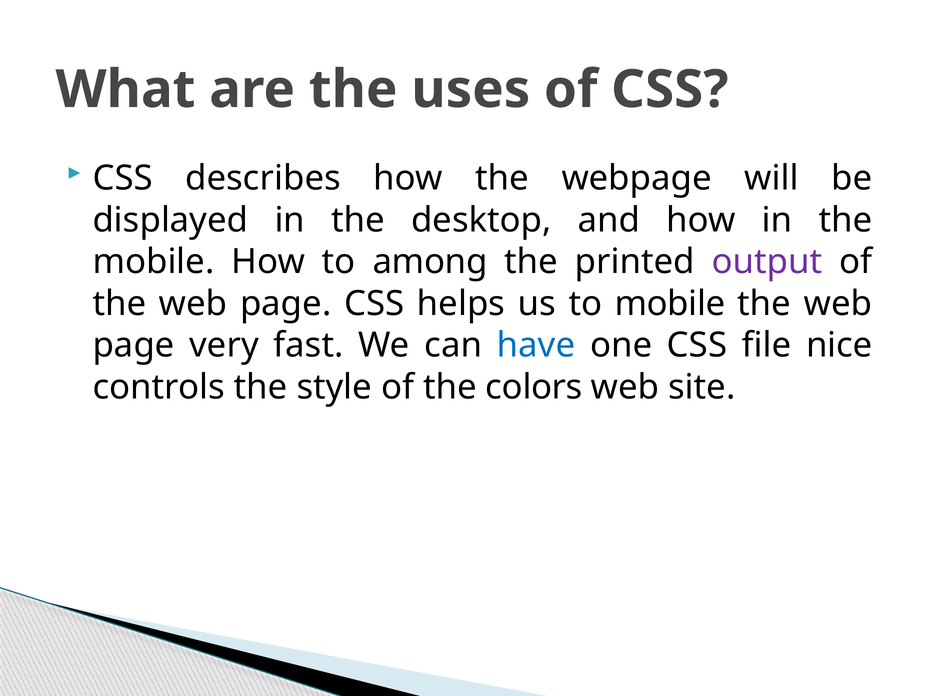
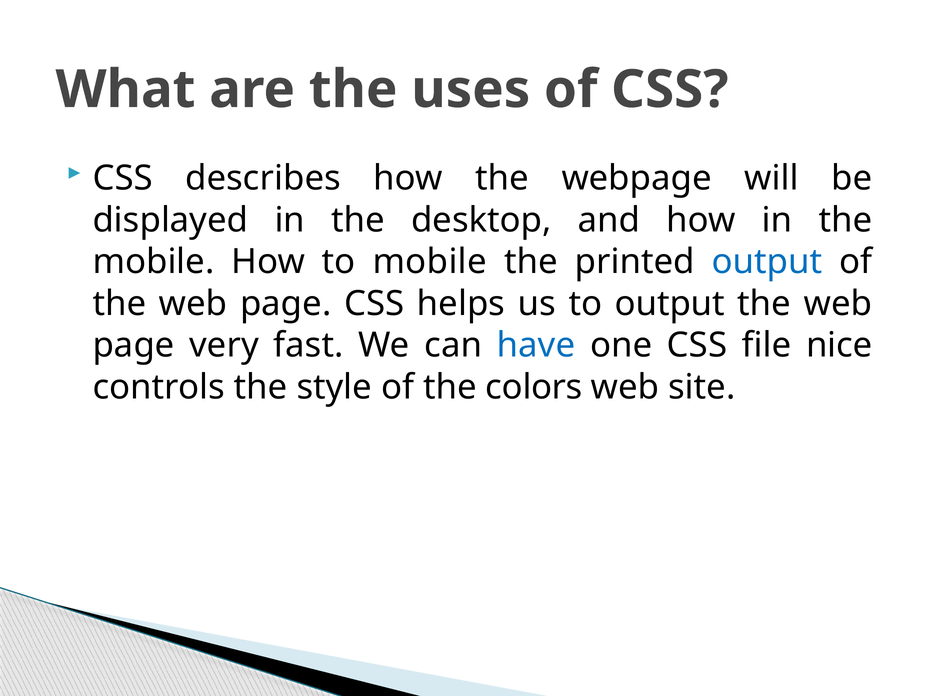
to among: among -> mobile
output at (767, 262) colour: purple -> blue
to mobile: mobile -> output
